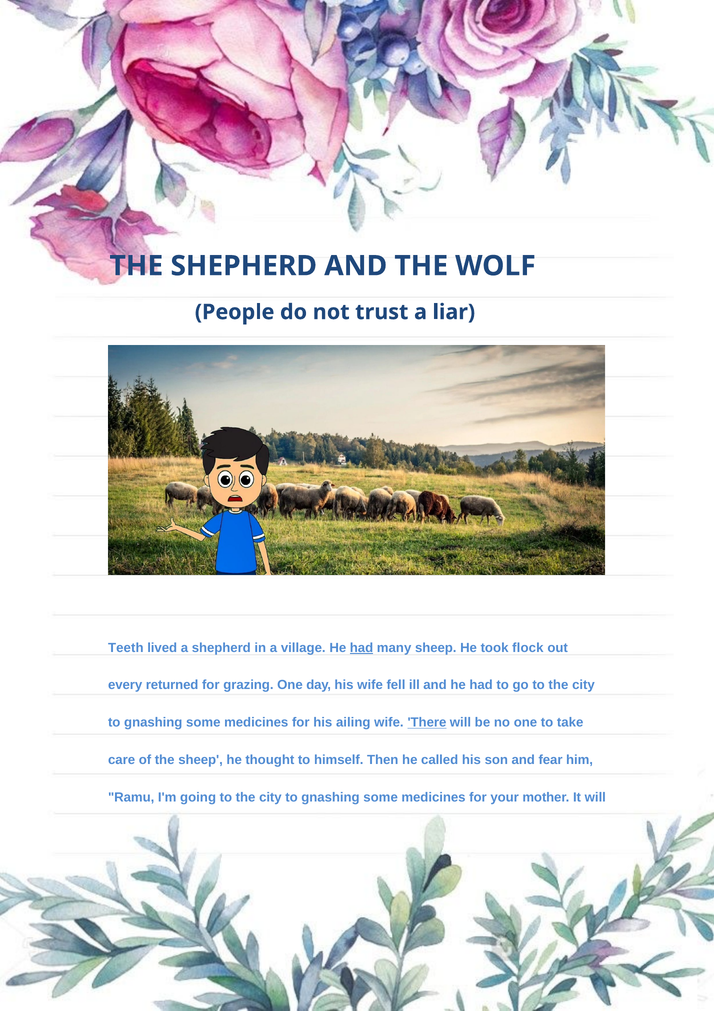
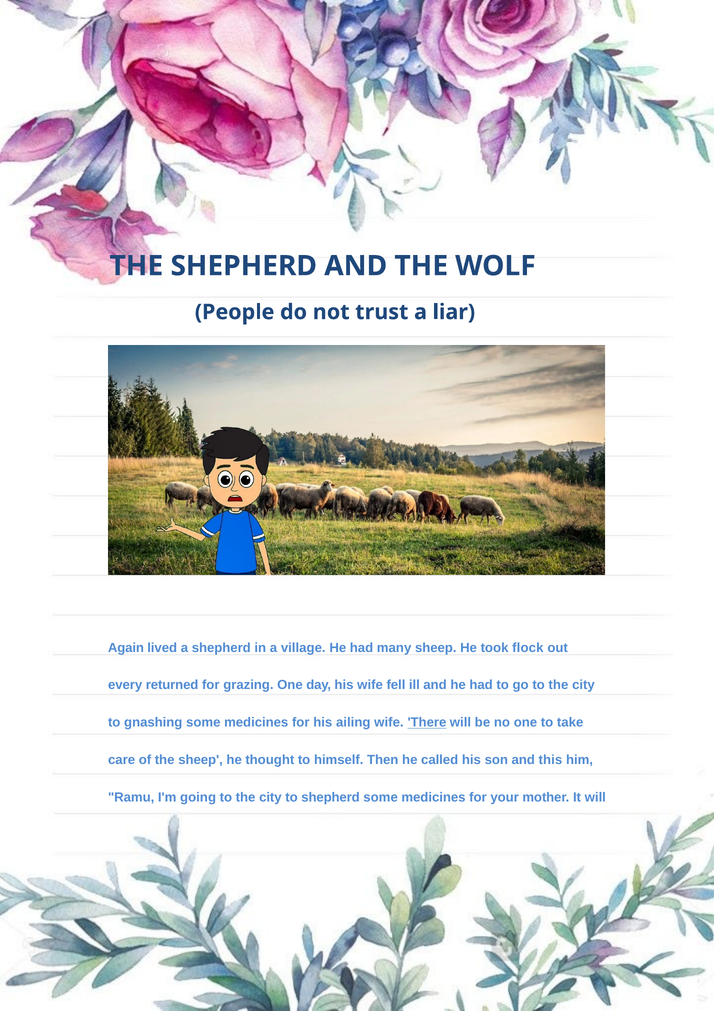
Teeth: Teeth -> Again
had at (362, 647) underline: present -> none
fear: fear -> this
gnashing at (330, 797): gnashing -> shepherd
